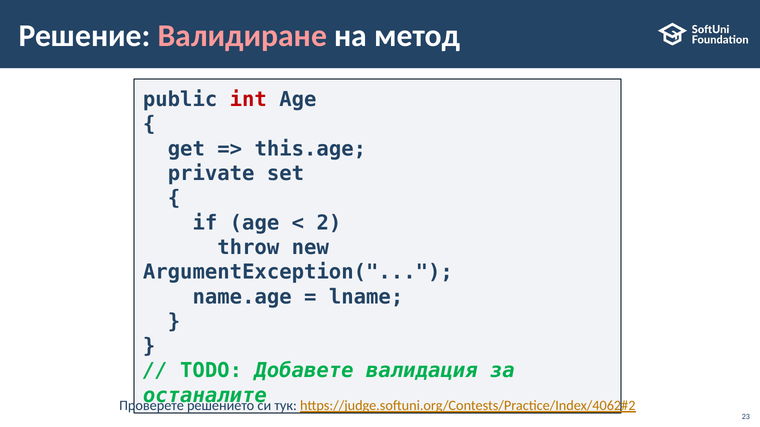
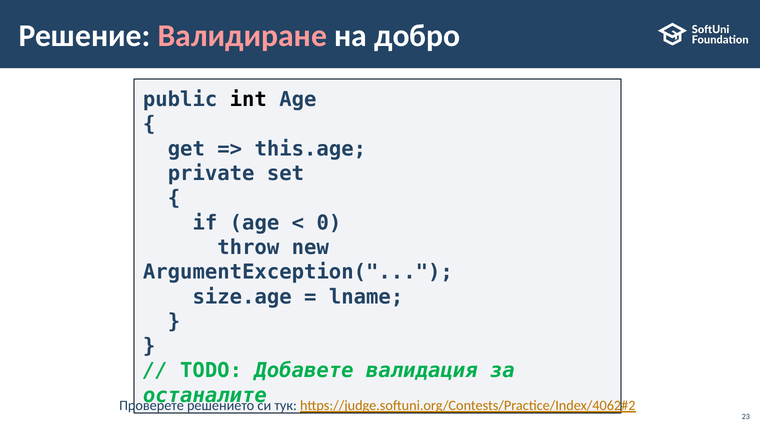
метод: метод -> добро
int colour: red -> black
2: 2 -> 0
name.age: name.age -> size.age
